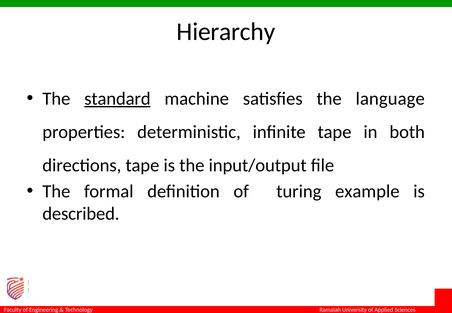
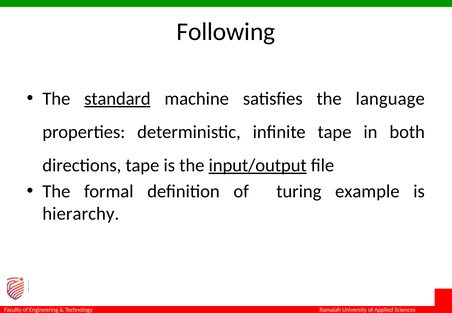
Hierarchy: Hierarchy -> Following
input/output underline: none -> present
described: described -> hierarchy
